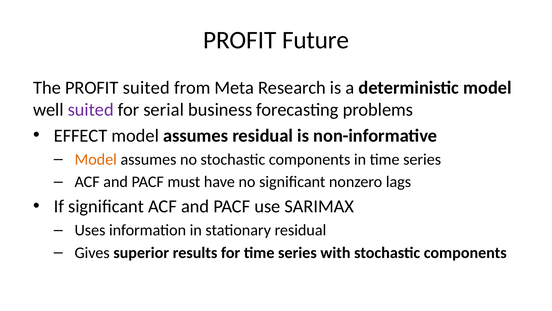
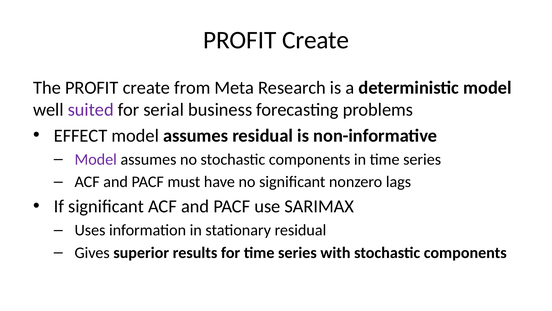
Future at (316, 40): Future -> Create
The PROFIT suited: suited -> create
Model at (96, 159) colour: orange -> purple
